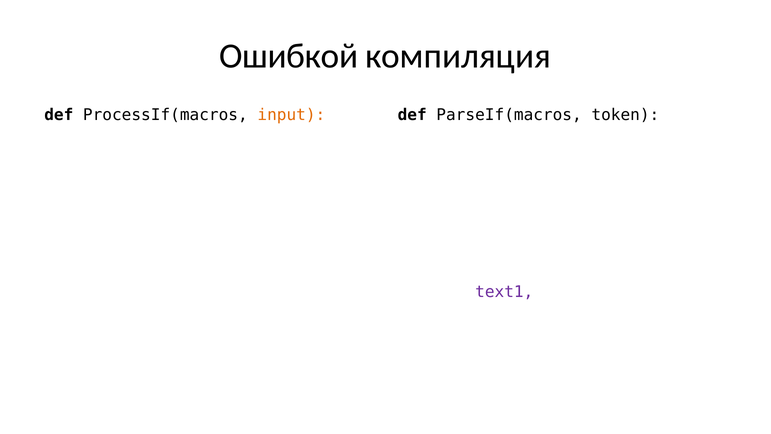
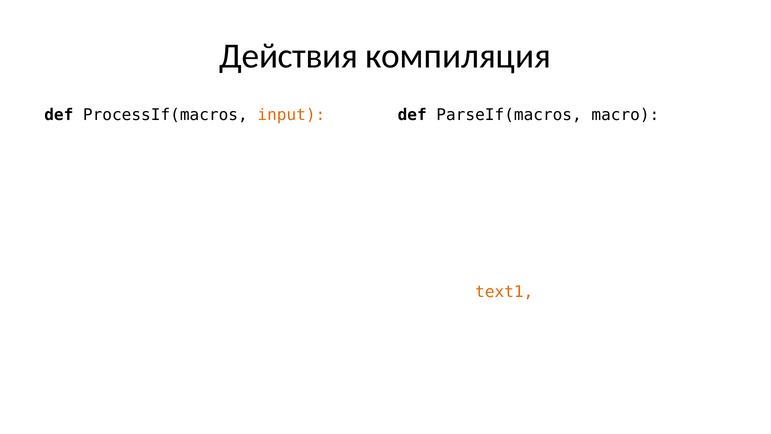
Ошибкой: Ошибкой -> Действия
ParseIf(macros token: token -> macro
text1 at (504, 292) colour: purple -> orange
